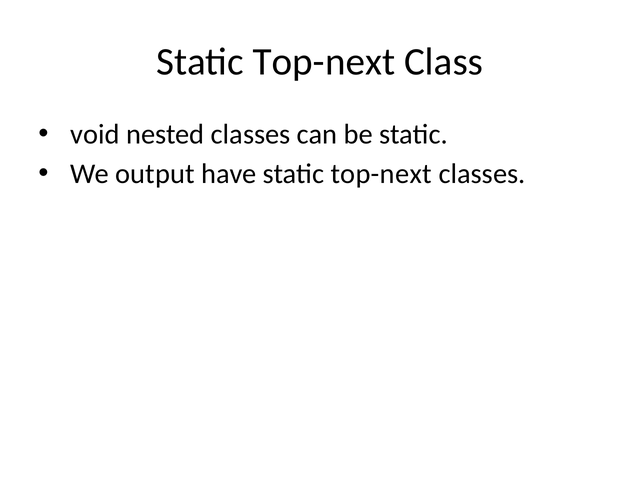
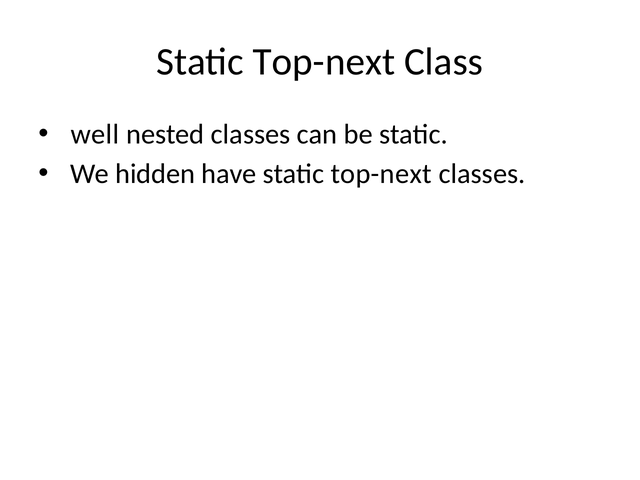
void: void -> well
output: output -> hidden
